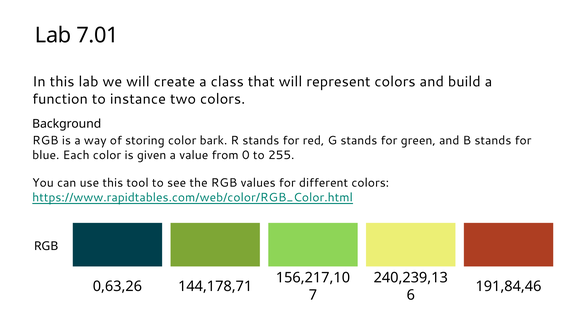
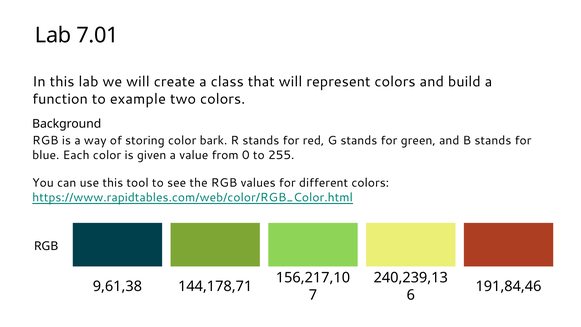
instance: instance -> example
0,63,26: 0,63,26 -> 9,61,38
